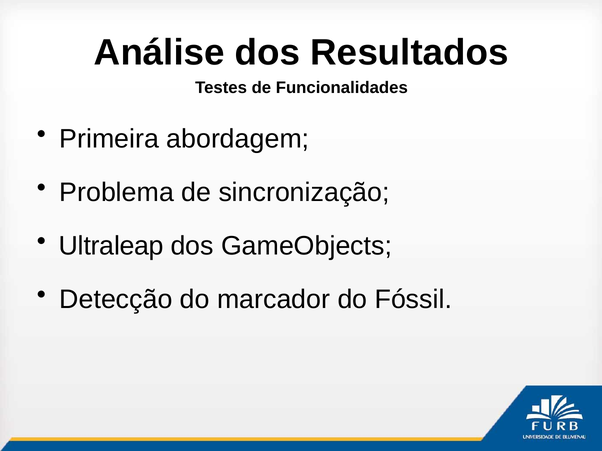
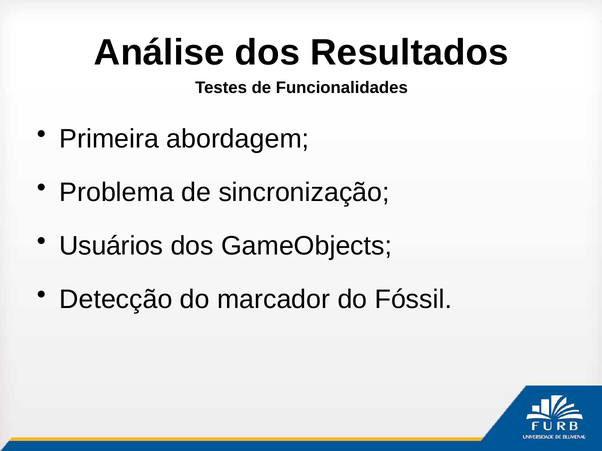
Ultraleap: Ultraleap -> Usuários
